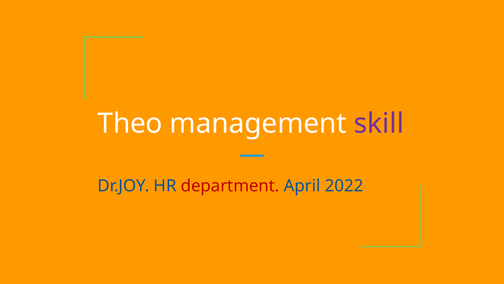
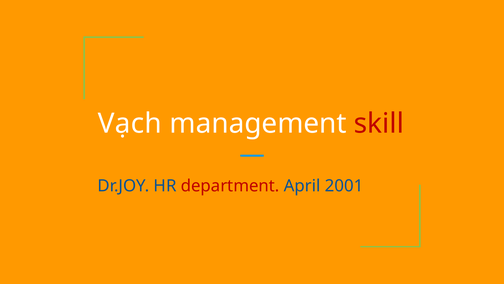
Theo: Theo -> Vạch
skill colour: purple -> red
2022: 2022 -> 2001
